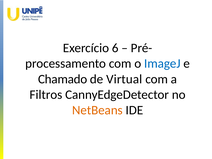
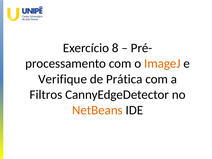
6: 6 -> 8
ImageJ colour: blue -> orange
Chamado: Chamado -> Verifique
Virtual: Virtual -> Prática
